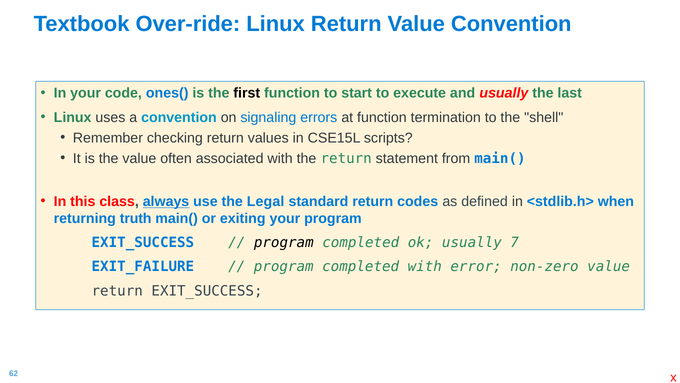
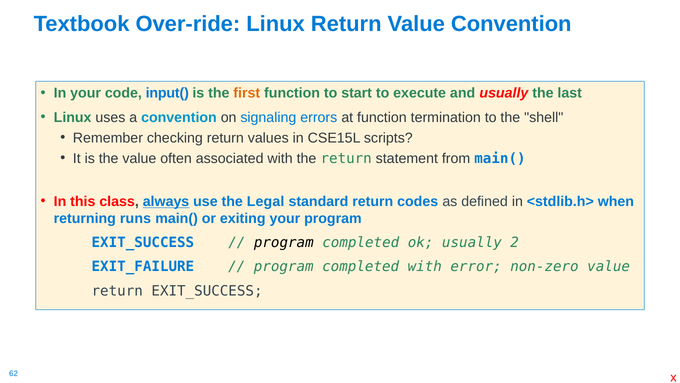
ones(: ones( -> input(
first colour: black -> orange
truth: truth -> runs
7: 7 -> 2
